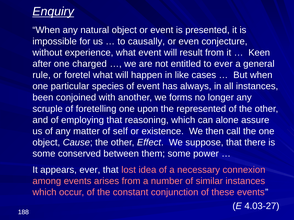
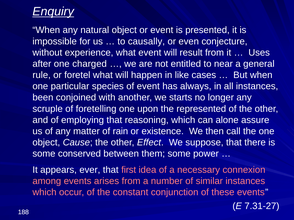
Keen: Keen -> Uses
to ever: ever -> near
forms: forms -> starts
self: self -> rain
lost: lost -> first
4.03-27: 4.03-27 -> 7.31-27
